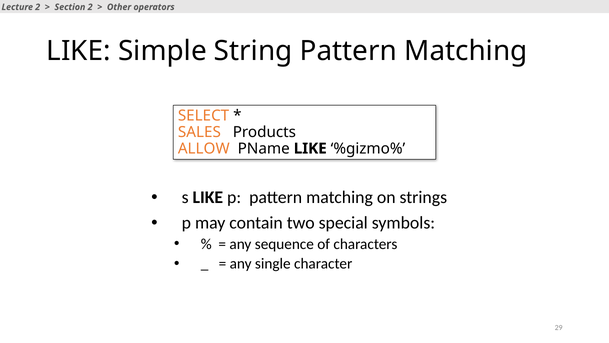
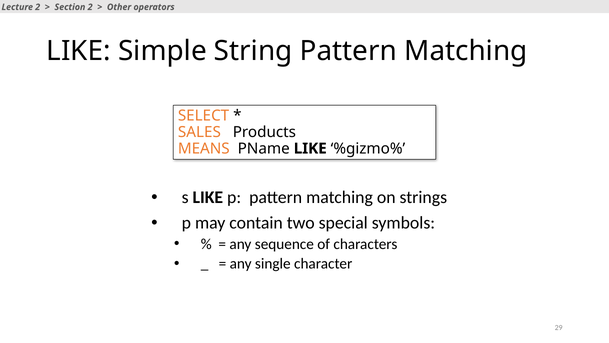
ALLOW: ALLOW -> MEANS
